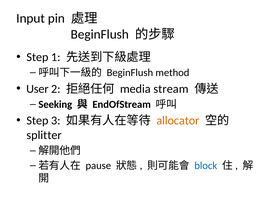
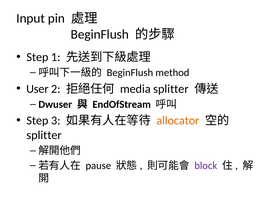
media stream: stream -> splitter
Seeking: Seeking -> Dwuser
block colour: blue -> purple
